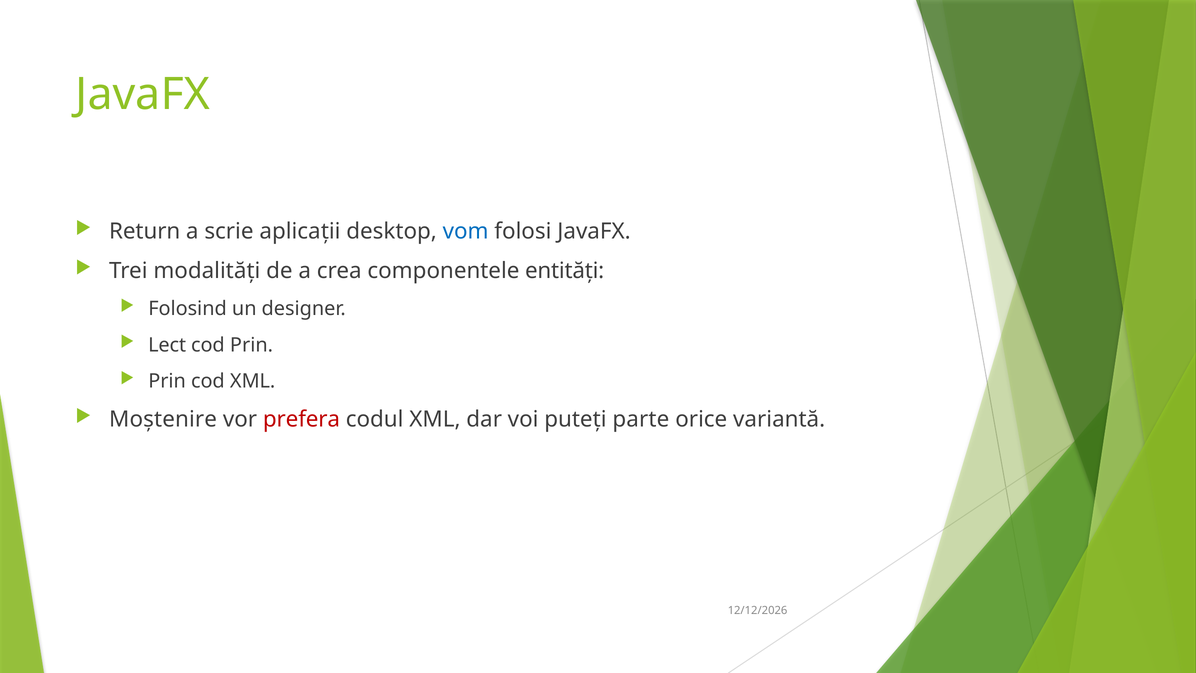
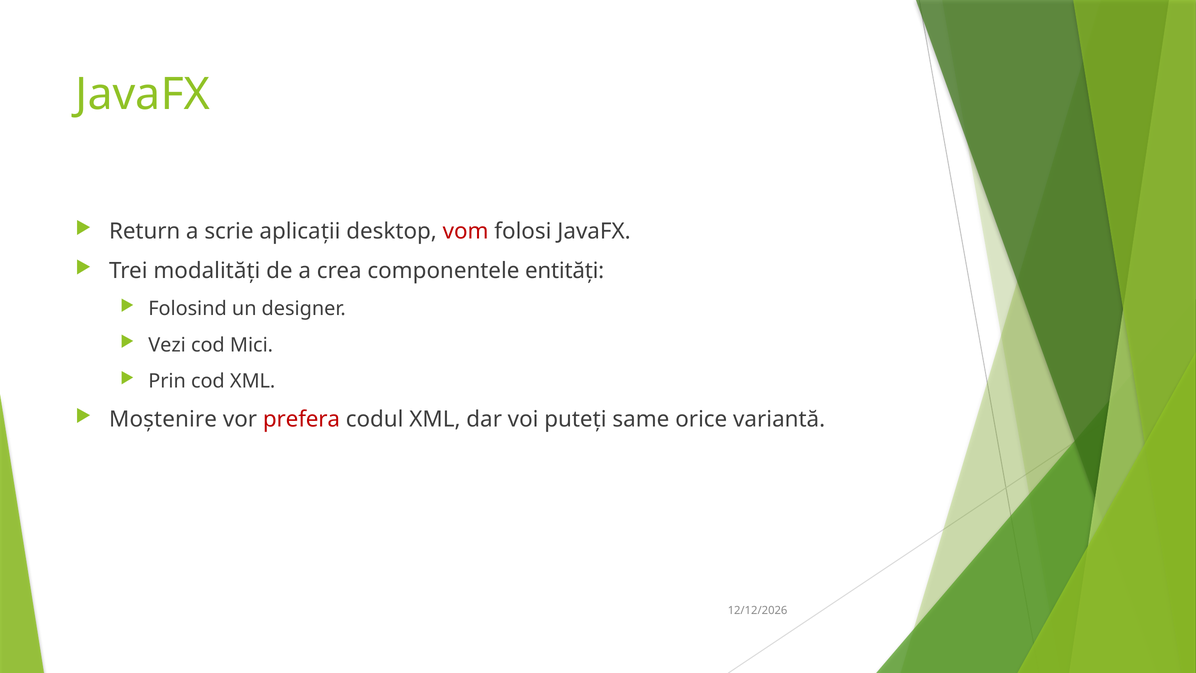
vom colour: blue -> red
Lect: Lect -> Vezi
cod Prin: Prin -> Mici
parte: parte -> same
